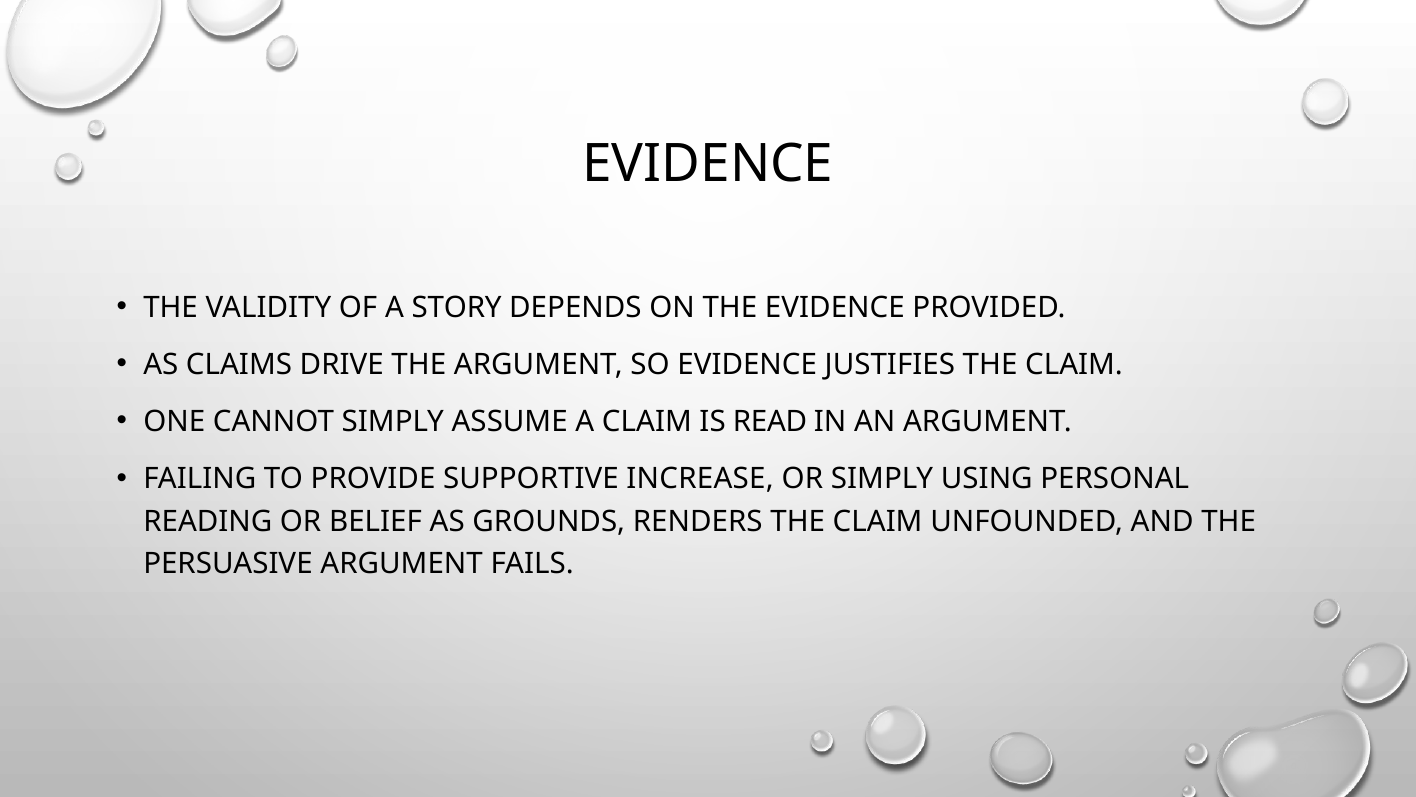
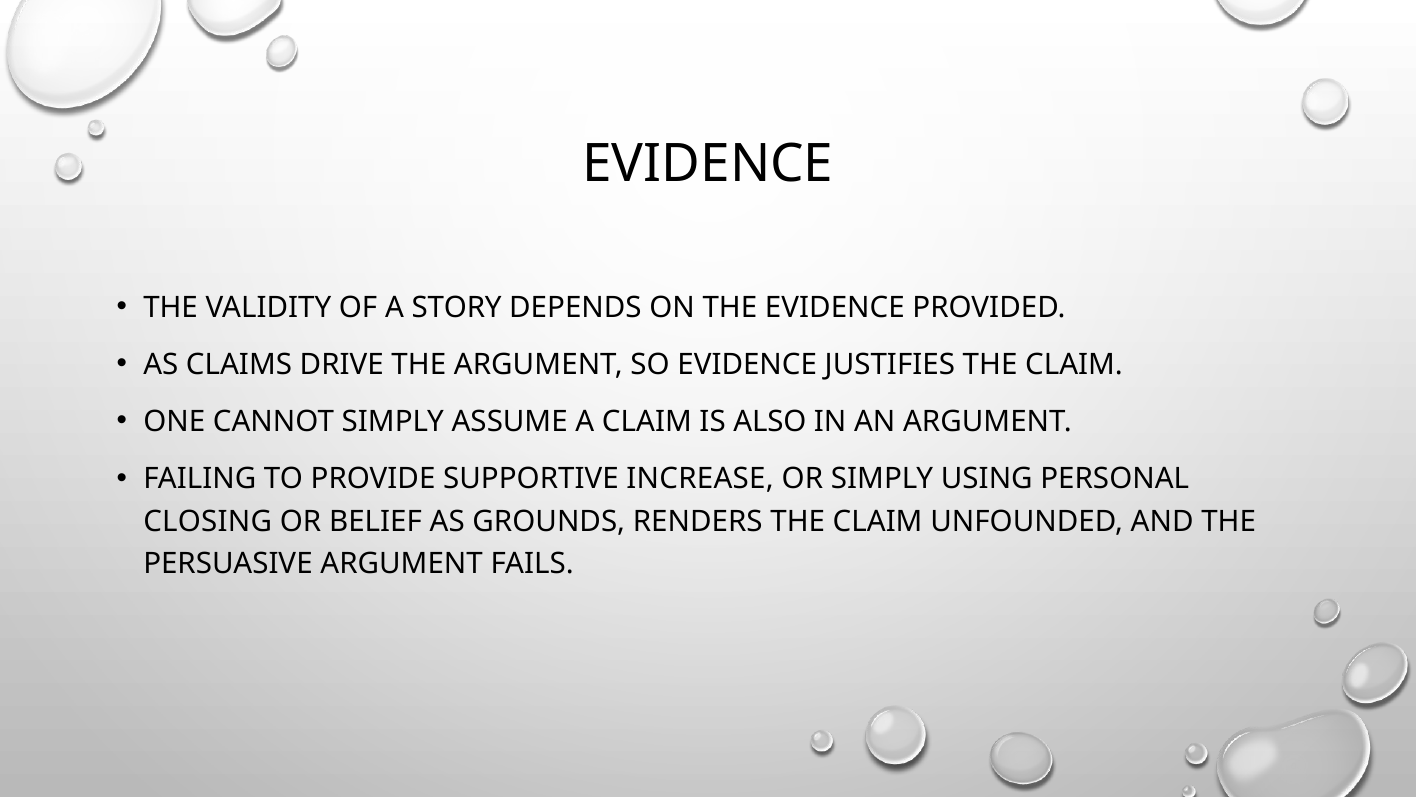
READ: READ -> ALSO
READING: READING -> CLOSING
